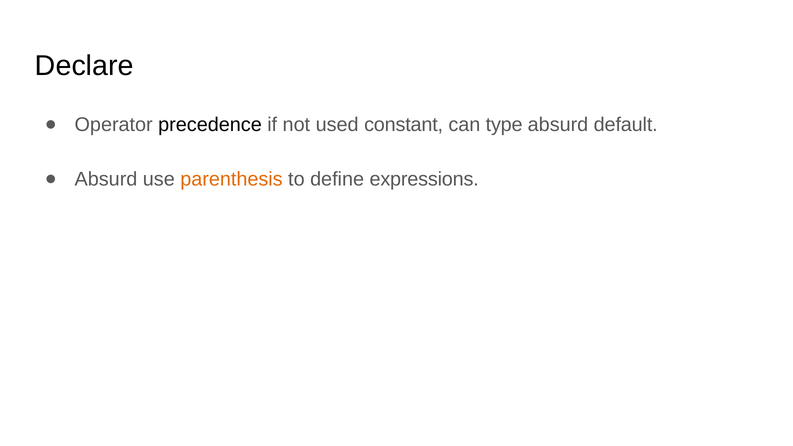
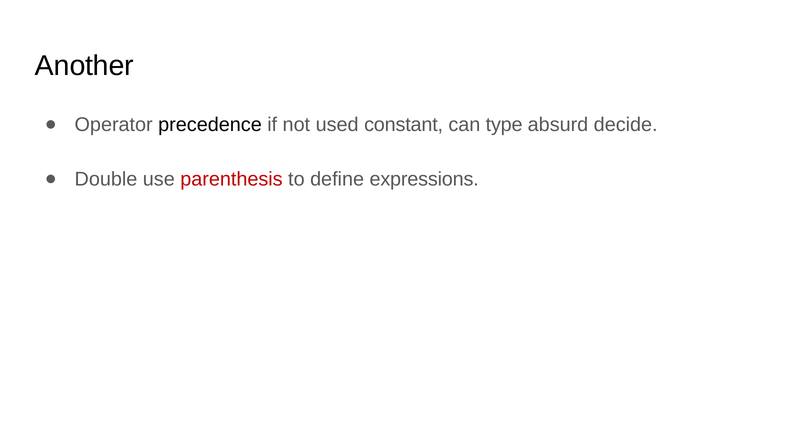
Declare: Declare -> Another
default: default -> decide
Absurd at (106, 179): Absurd -> Double
parenthesis colour: orange -> red
